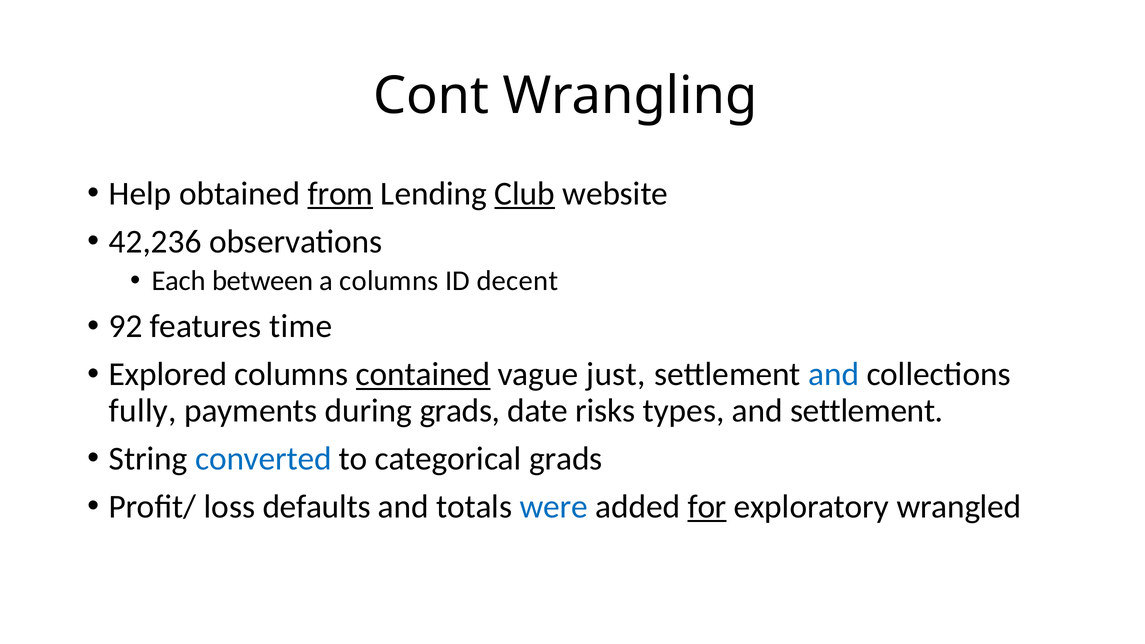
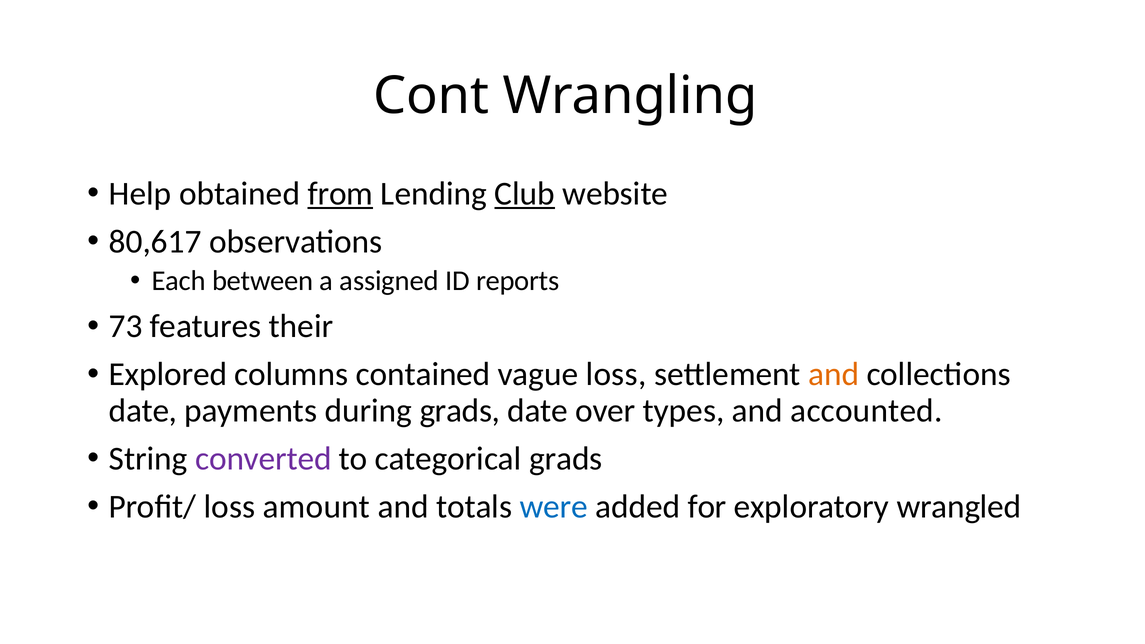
42,236: 42,236 -> 80,617
a columns: columns -> assigned
decent: decent -> reports
92: 92 -> 73
time: time -> their
contained underline: present -> none
vague just: just -> loss
and at (834, 374) colour: blue -> orange
fully at (143, 411): fully -> date
risks: risks -> over
and settlement: settlement -> accounted
converted colour: blue -> purple
defaults: defaults -> amount
for underline: present -> none
